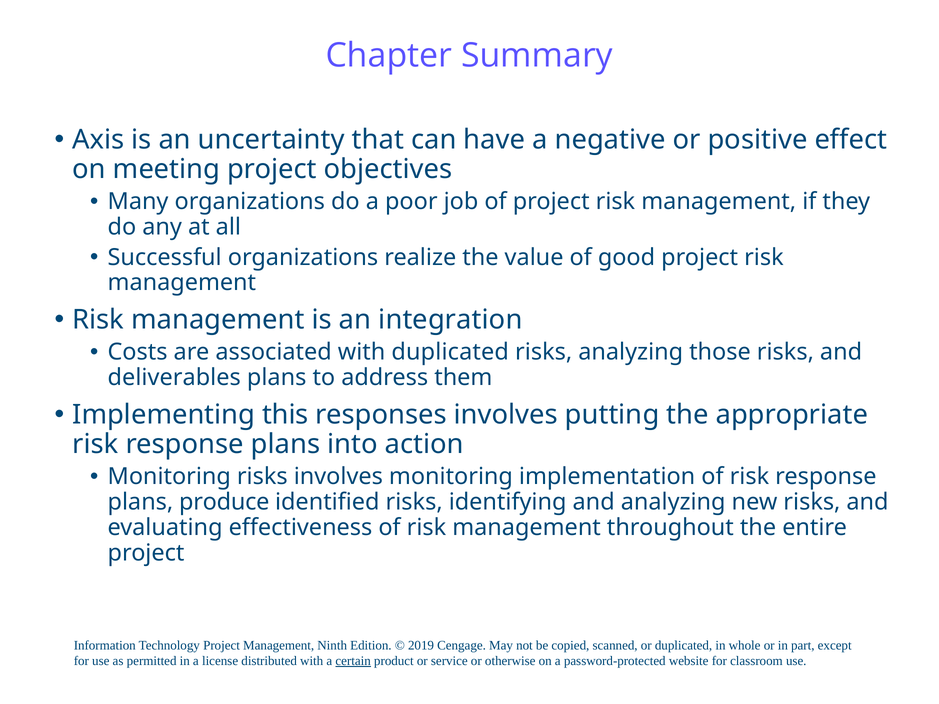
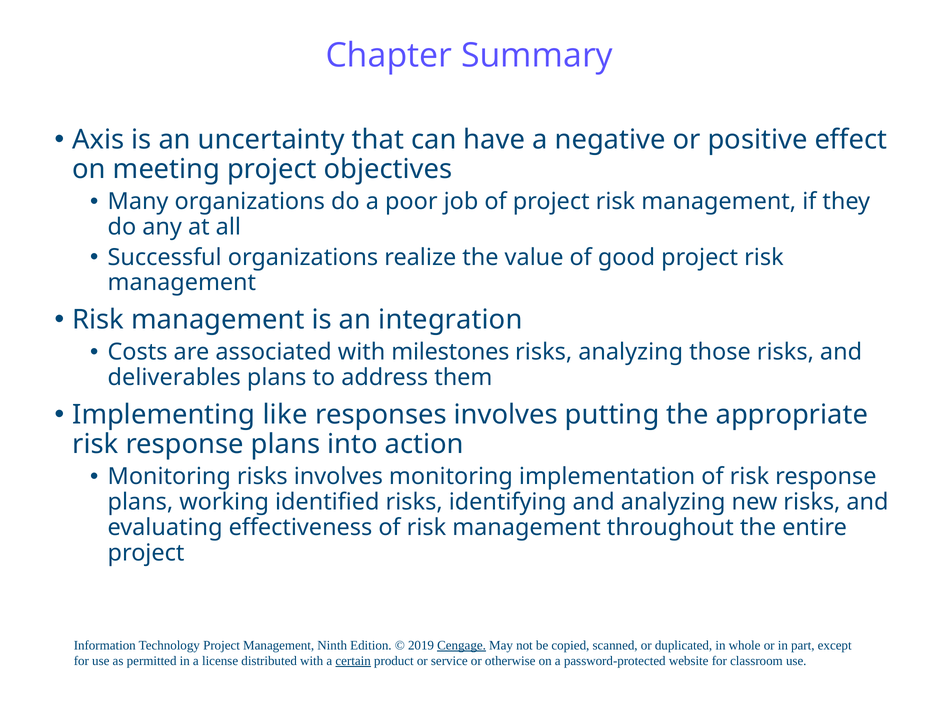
with duplicated: duplicated -> milestones
this: this -> like
produce: produce -> working
Cengage underline: none -> present
